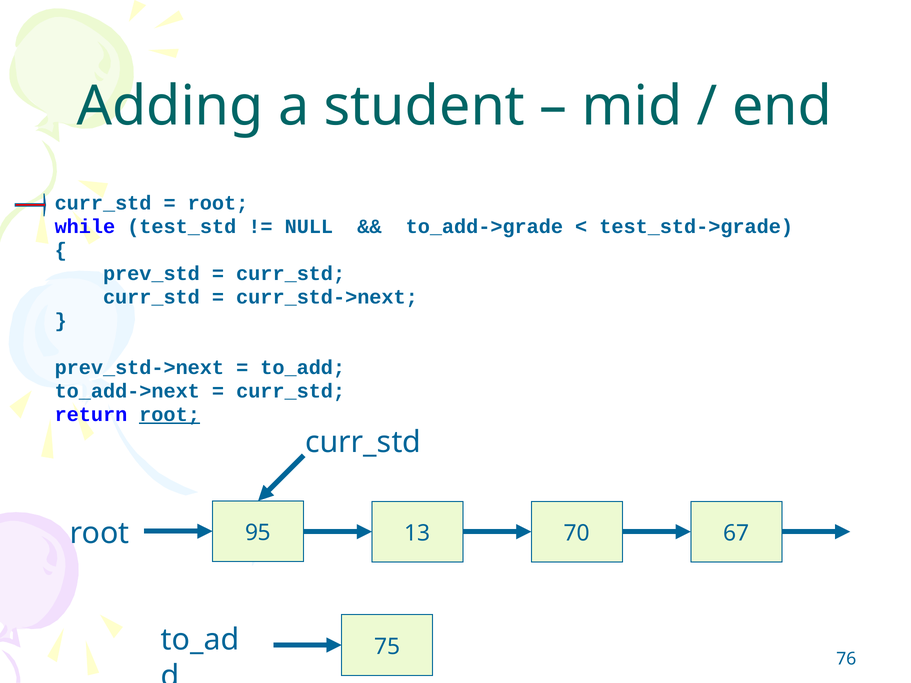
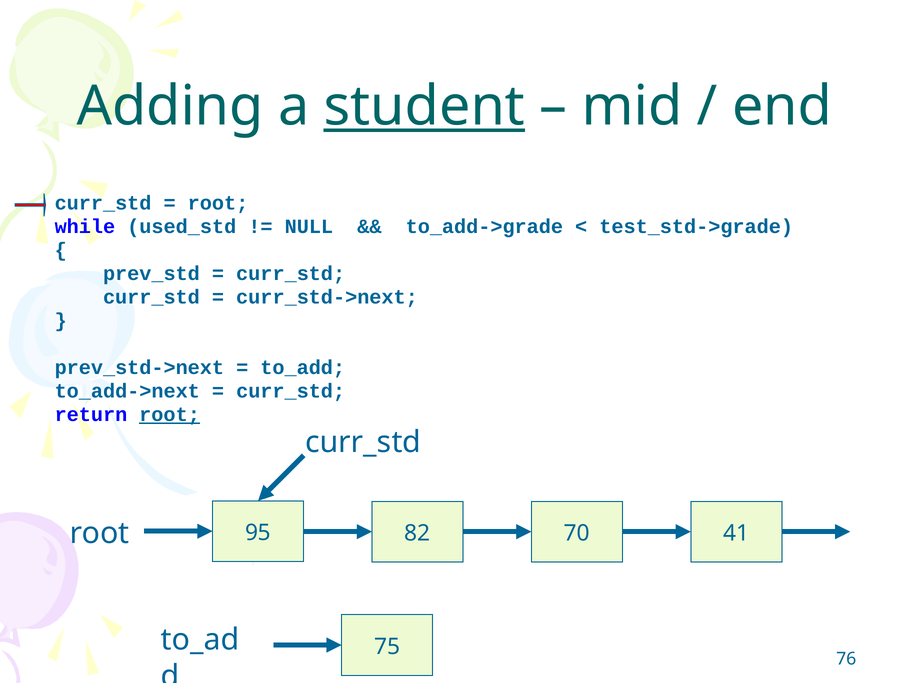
student underline: none -> present
test_std: test_std -> used_std
13: 13 -> 82
67: 67 -> 41
